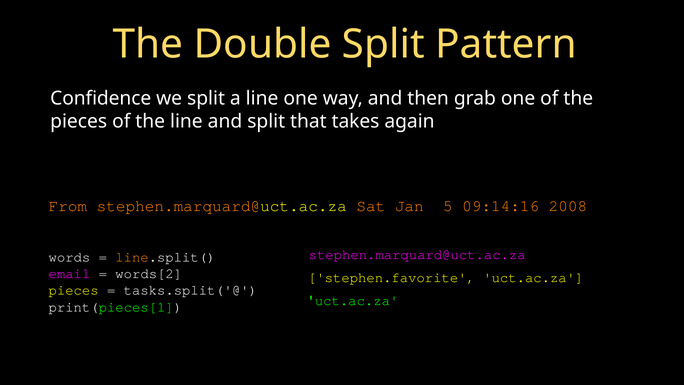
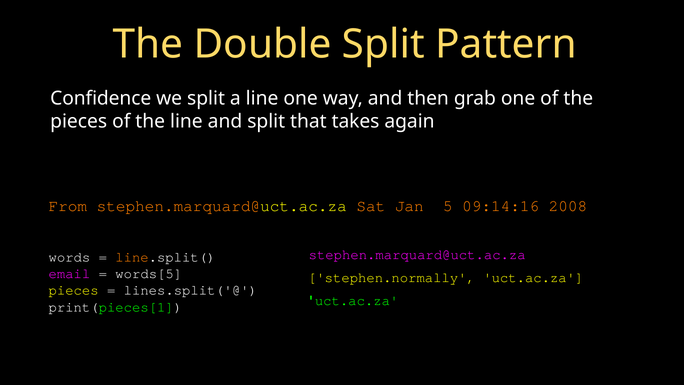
words[2: words[2 -> words[5
stephen.favorite: stephen.favorite -> stephen.normally
tasks.split('@: tasks.split('@ -> lines.split('@
